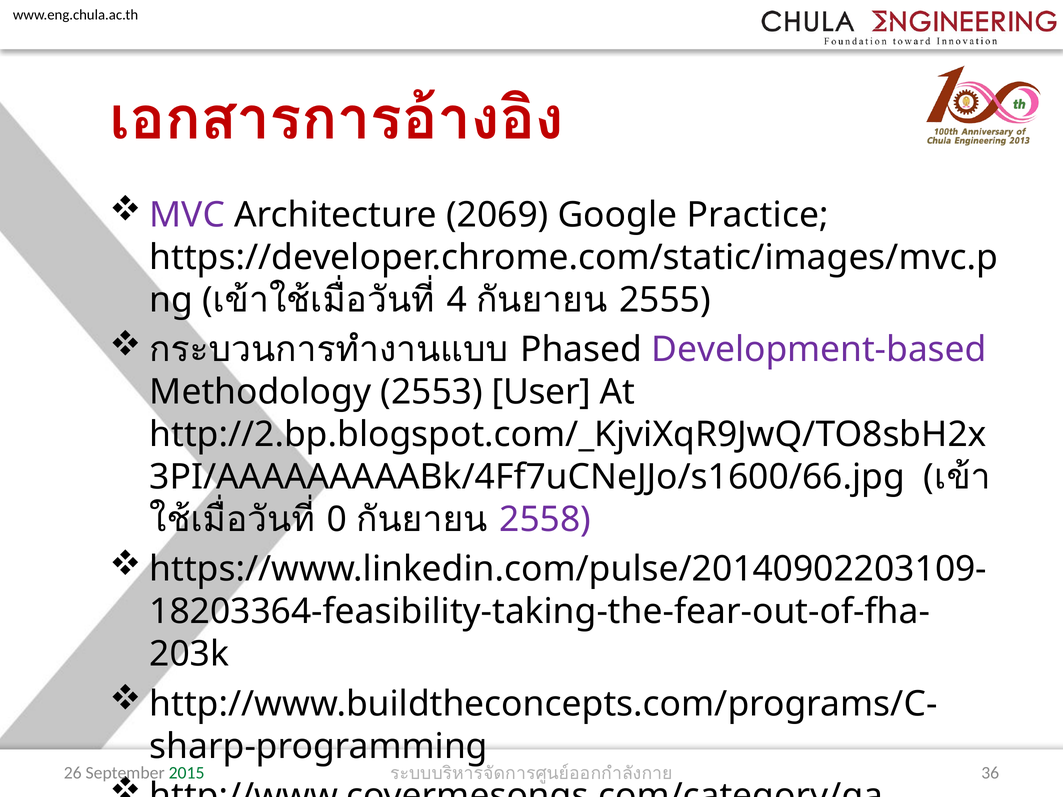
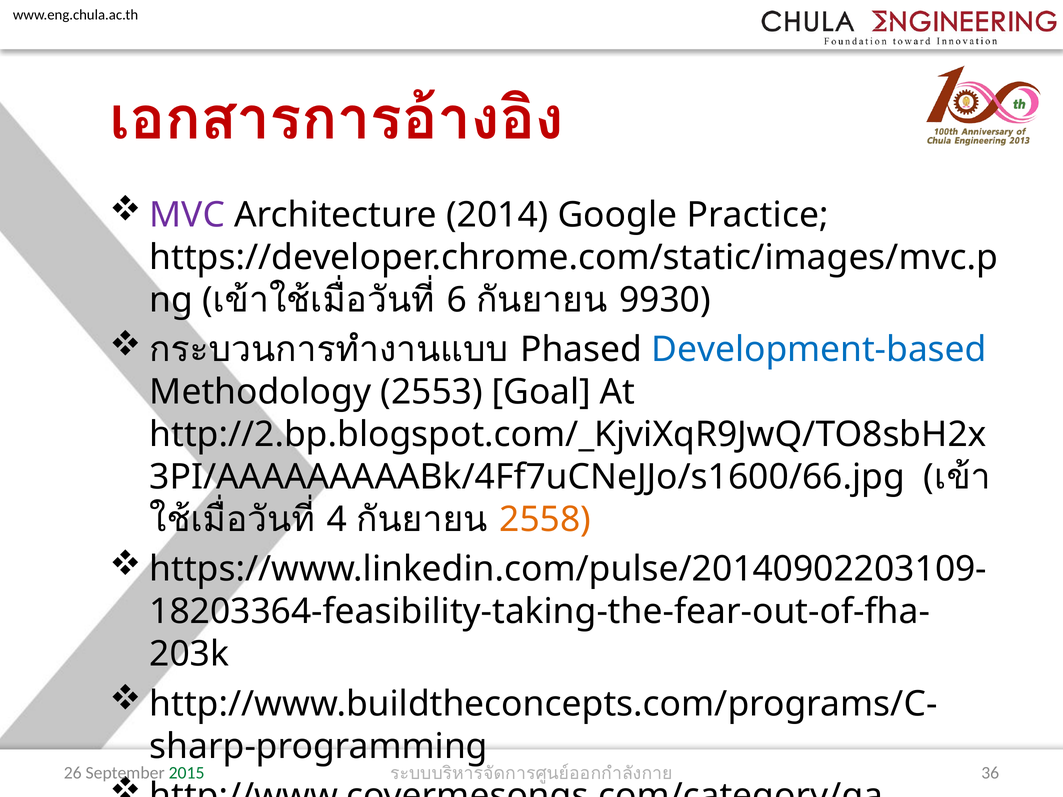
2069: 2069 -> 2014
4: 4 -> 6
2555: 2555 -> 9930
Development-based colour: purple -> blue
User: User -> Goal
0: 0 -> 4
2558 colour: purple -> orange
